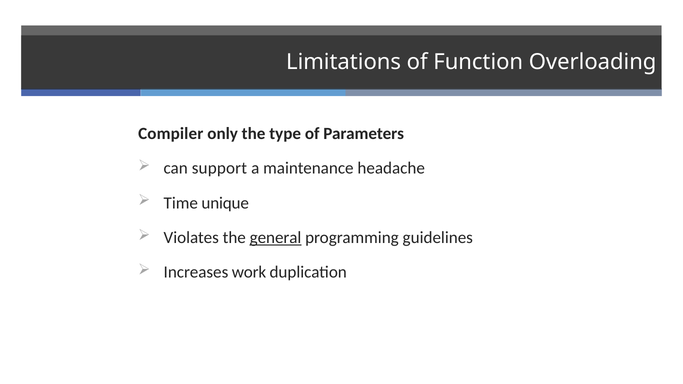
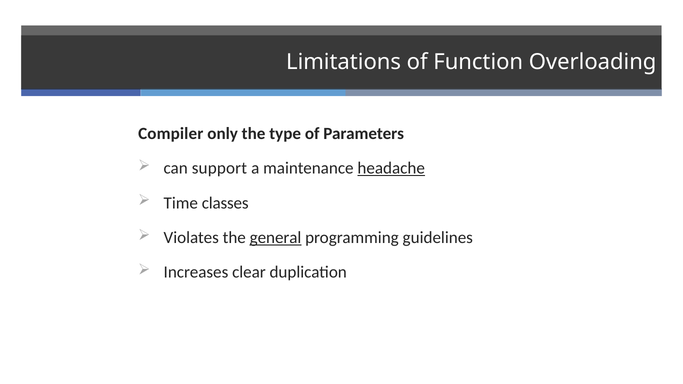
headache underline: none -> present
unique: unique -> classes
work: work -> clear
